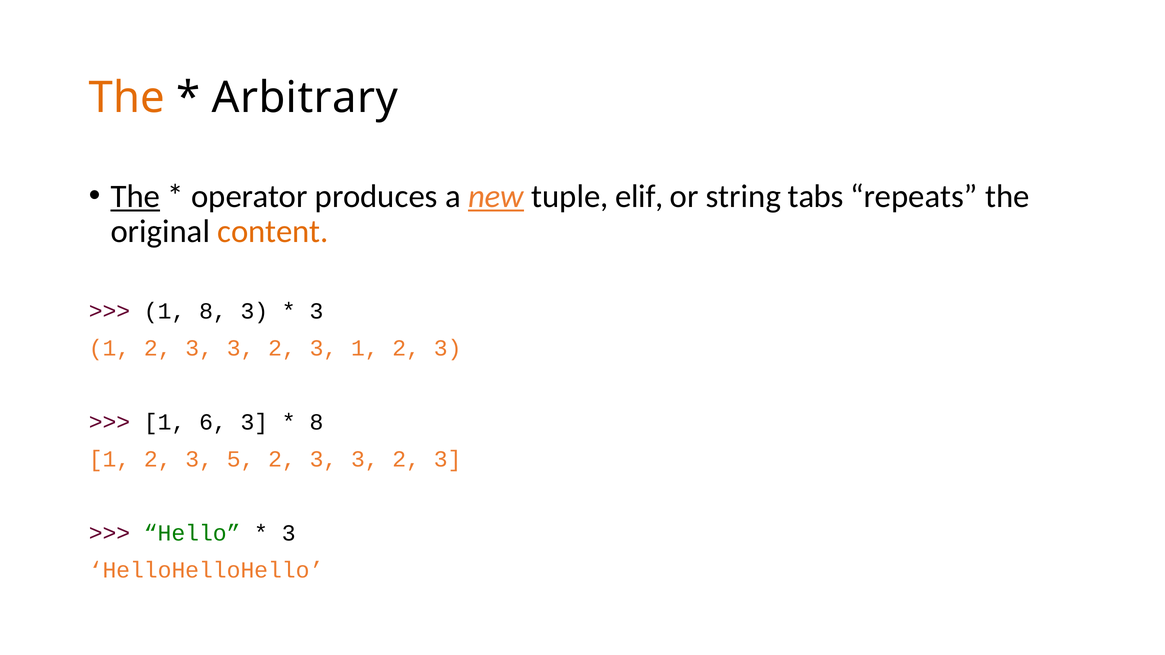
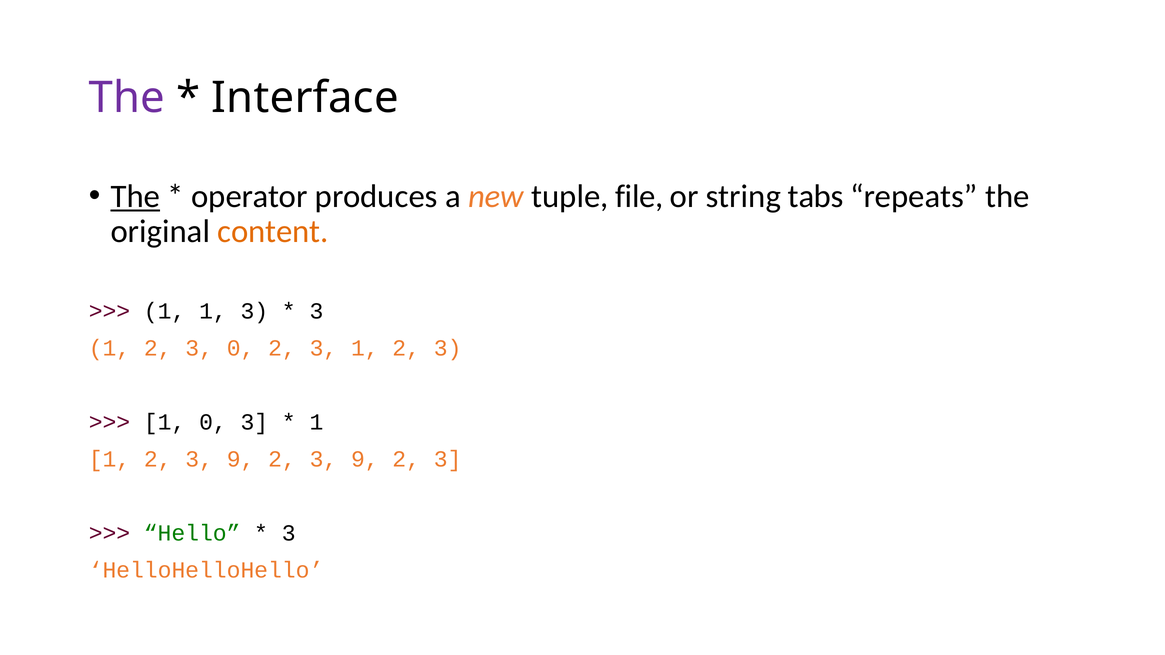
The at (127, 98) colour: orange -> purple
Arbitrary: Arbitrary -> Interface
new underline: present -> none
elif: elif -> file
8 at (213, 311): 8 -> 1
1 2 3 3: 3 -> 0
1 6: 6 -> 0
8 at (316, 422): 8 -> 1
1 2 3 5: 5 -> 9
3 at (365, 459): 3 -> 9
